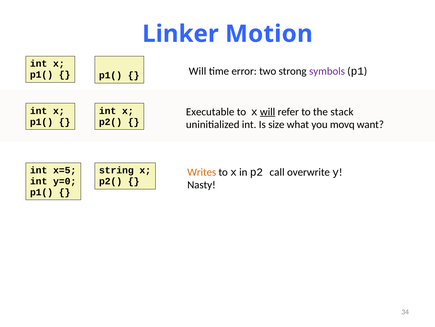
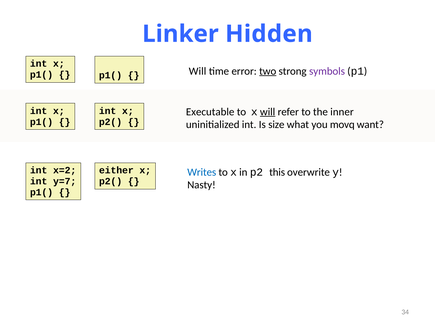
Motion: Motion -> Hidden
two underline: none -> present
stack: stack -> inner
x=5: x=5 -> x=2
string: string -> either
Writes colour: orange -> blue
call: call -> this
y=0: y=0 -> y=7
